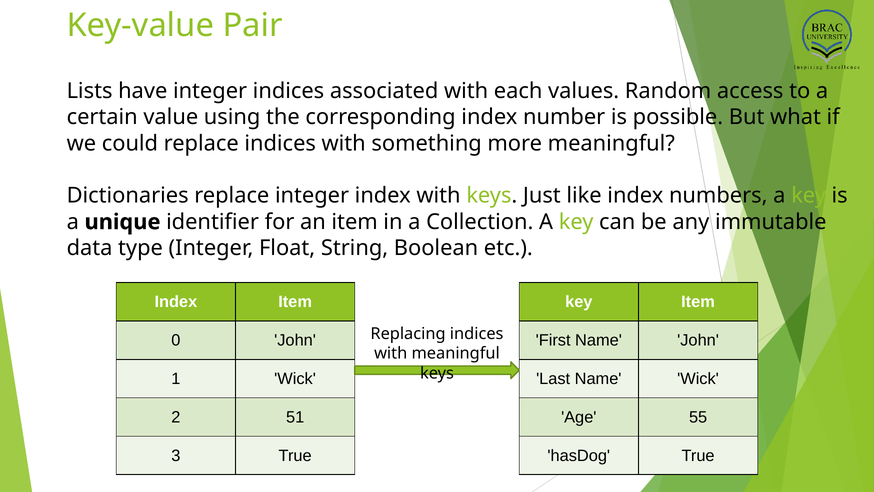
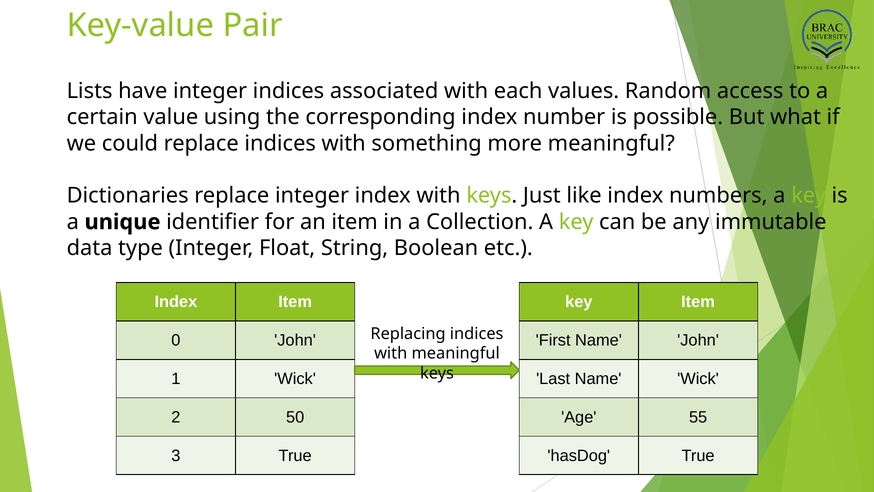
51: 51 -> 50
